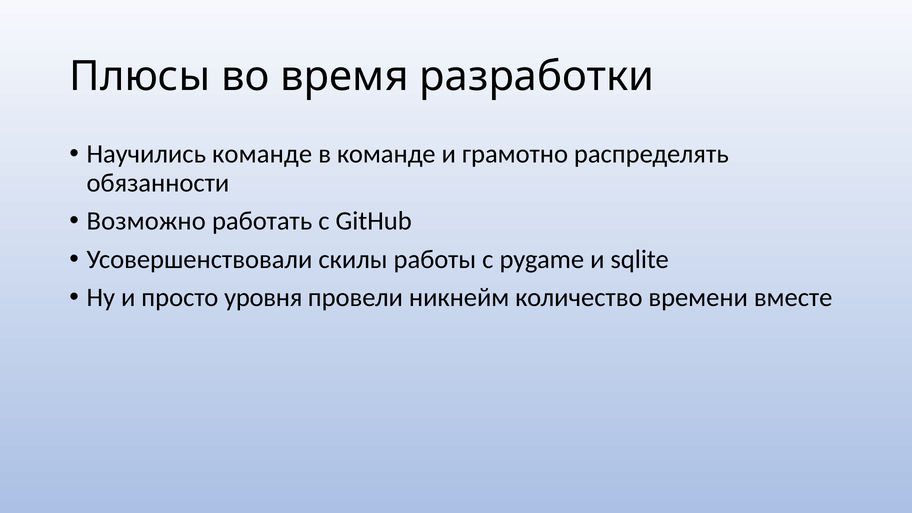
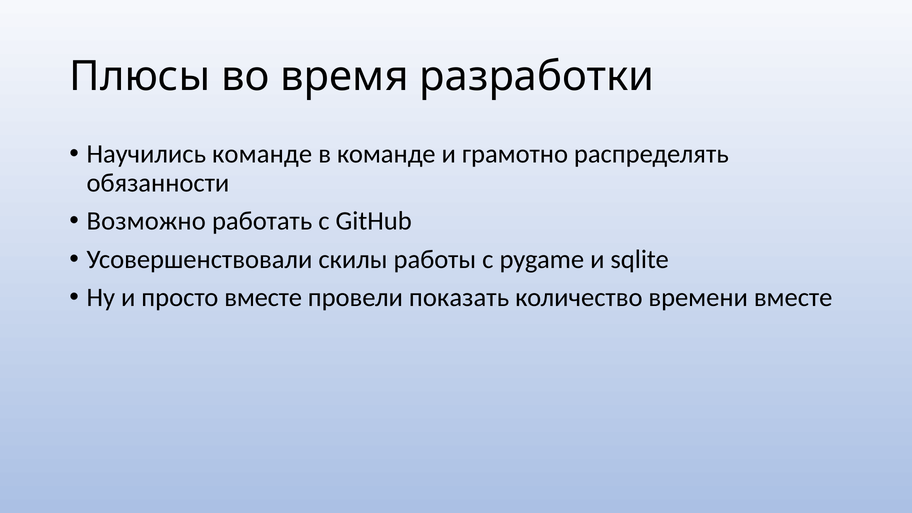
просто уровня: уровня -> вместе
никнейм: никнейм -> показать
